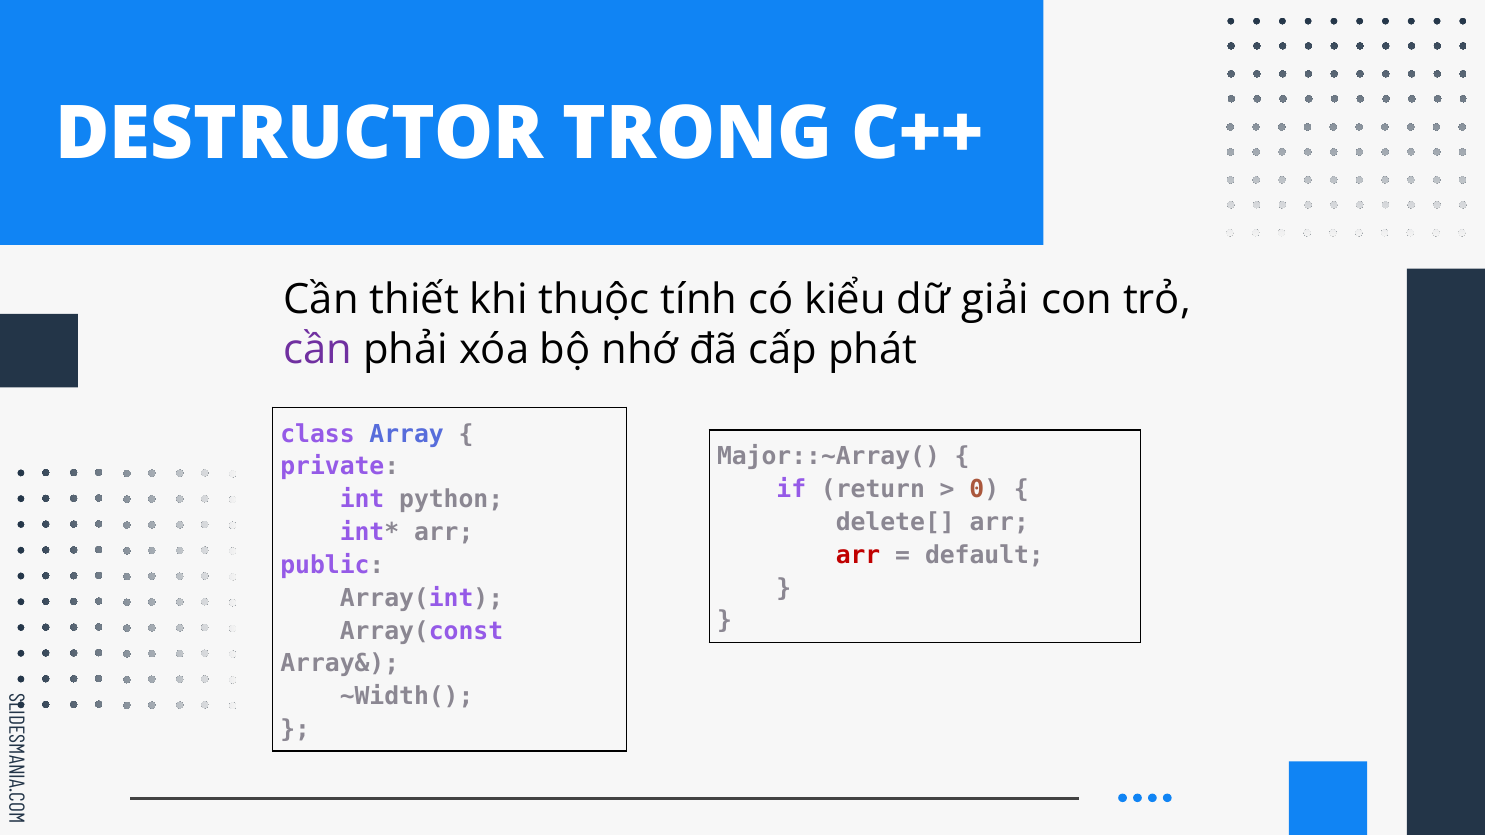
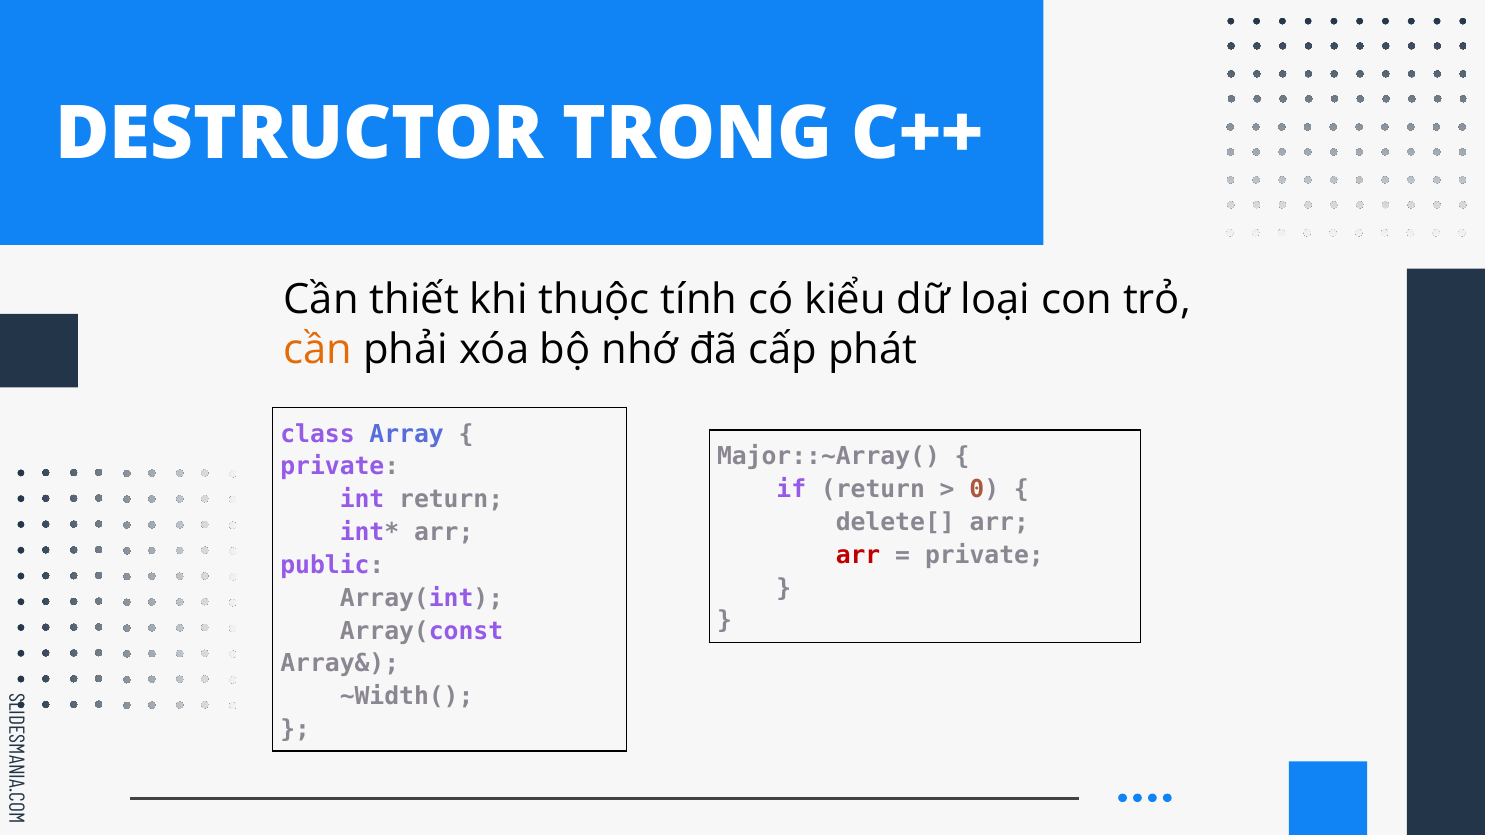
giải: giải -> loại
cần at (318, 350) colour: purple -> orange
int python: python -> return
default at (984, 555): default -> private
